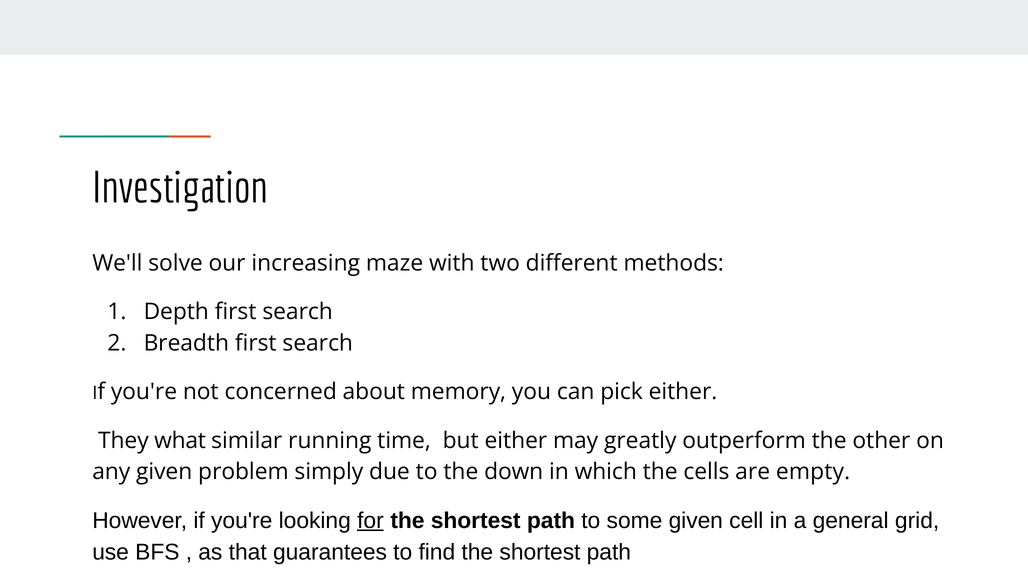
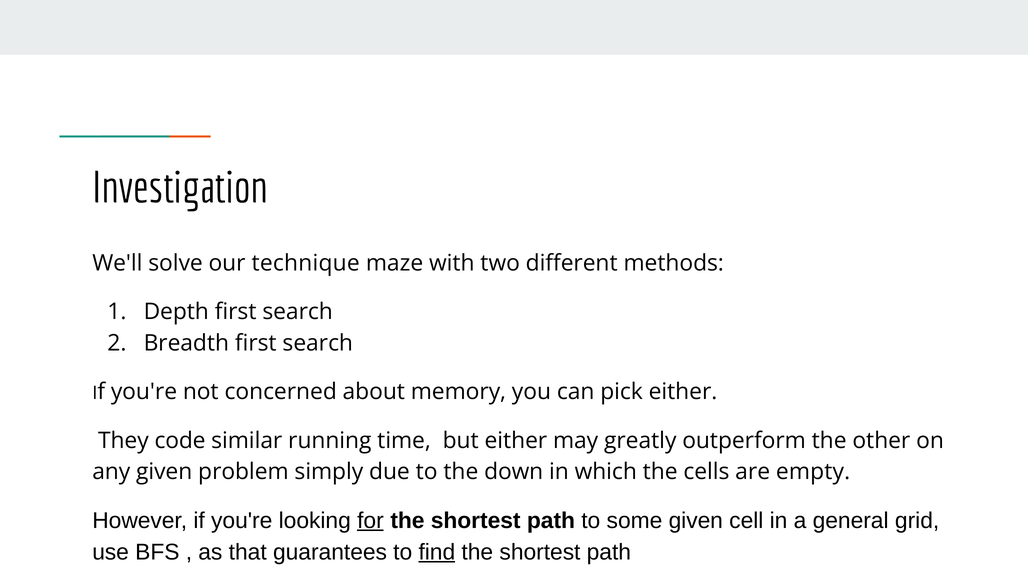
increasing: increasing -> technique
what: what -> code
find underline: none -> present
